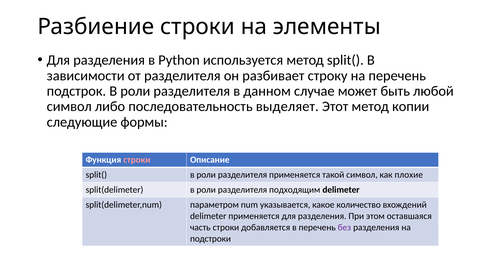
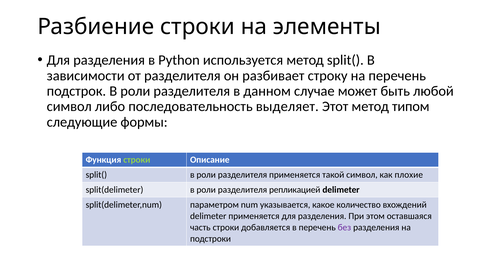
копии: копии -> типом
строки at (137, 160) colour: pink -> light green
подходящим: подходящим -> репликацией
